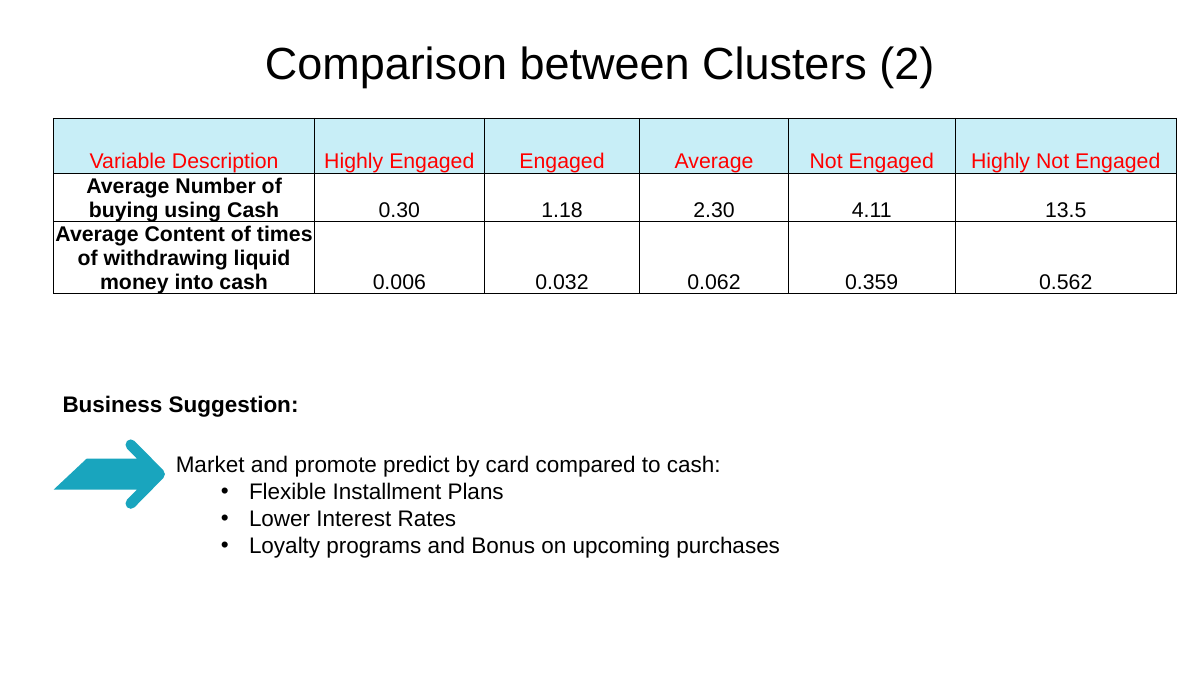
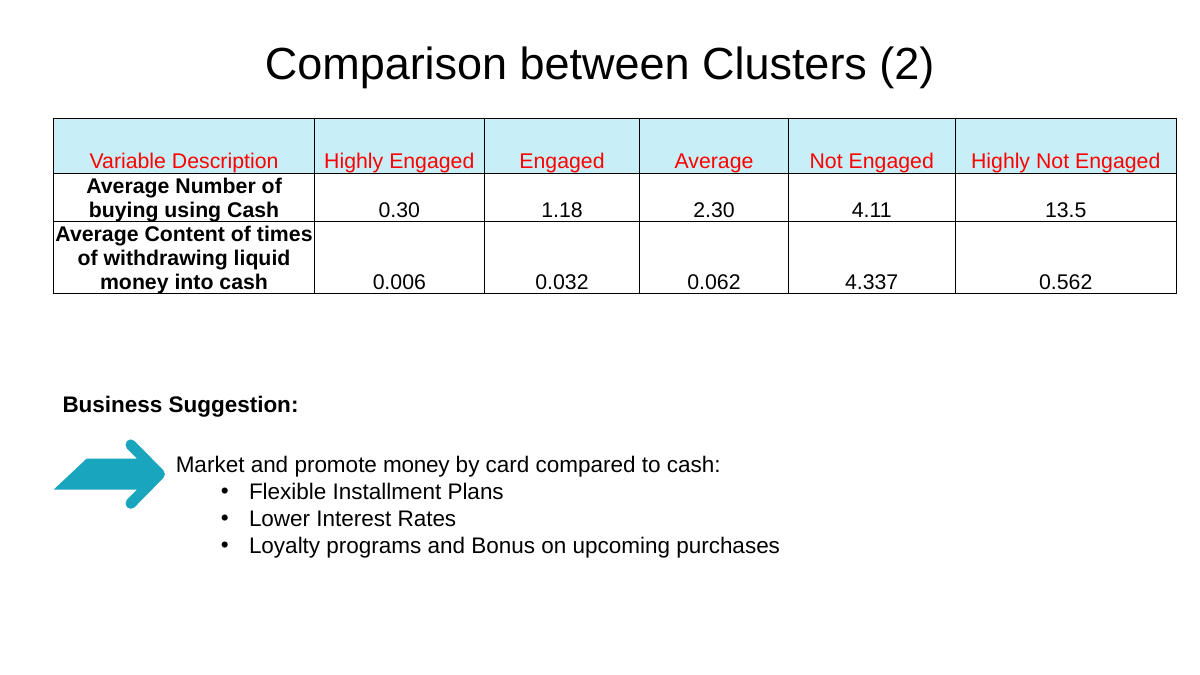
0.359: 0.359 -> 4.337
promote predict: predict -> money
